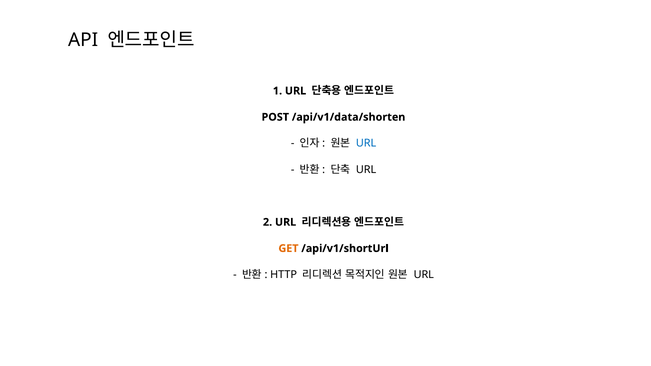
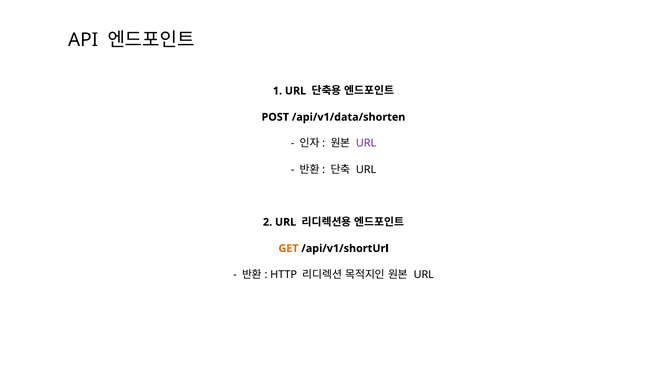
URL at (366, 143) colour: blue -> purple
